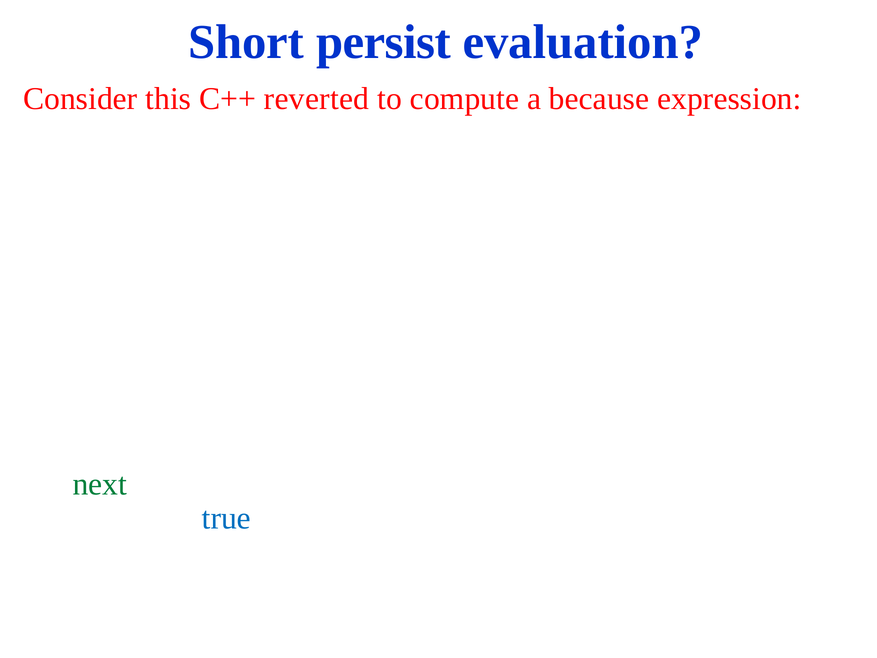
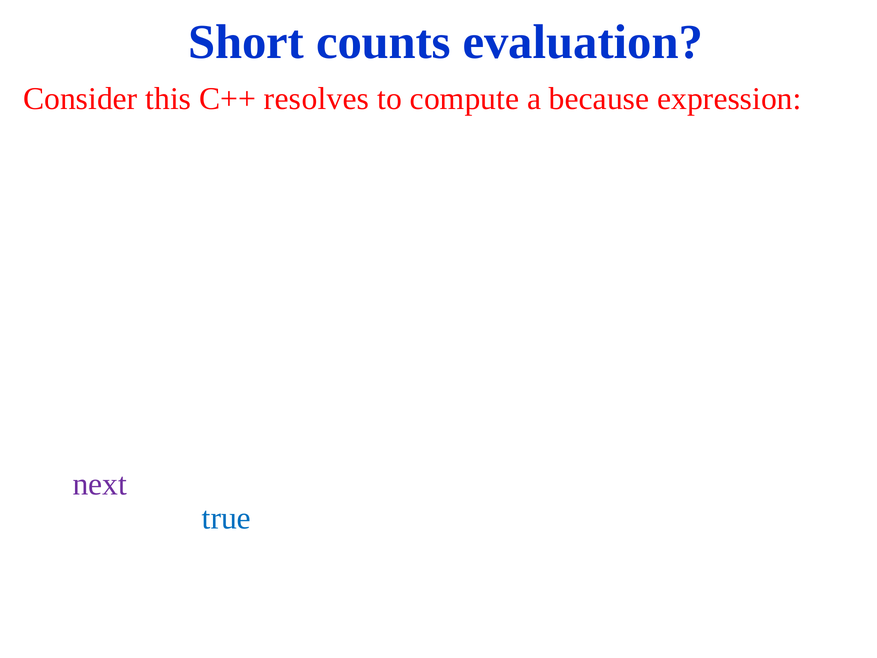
persist: persist -> counts
reverted: reverted -> resolves
next colour: green -> purple
